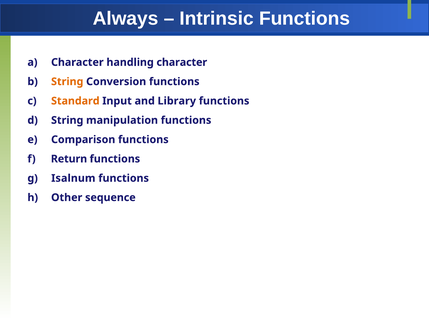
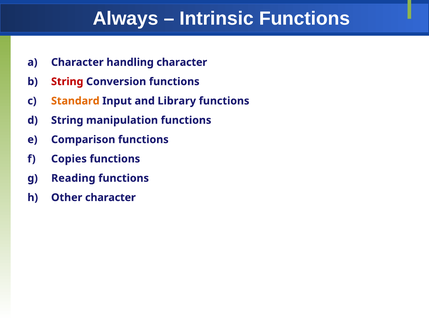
String at (67, 82) colour: orange -> red
Return: Return -> Copies
Isalnum: Isalnum -> Reading
Other sequence: sequence -> character
